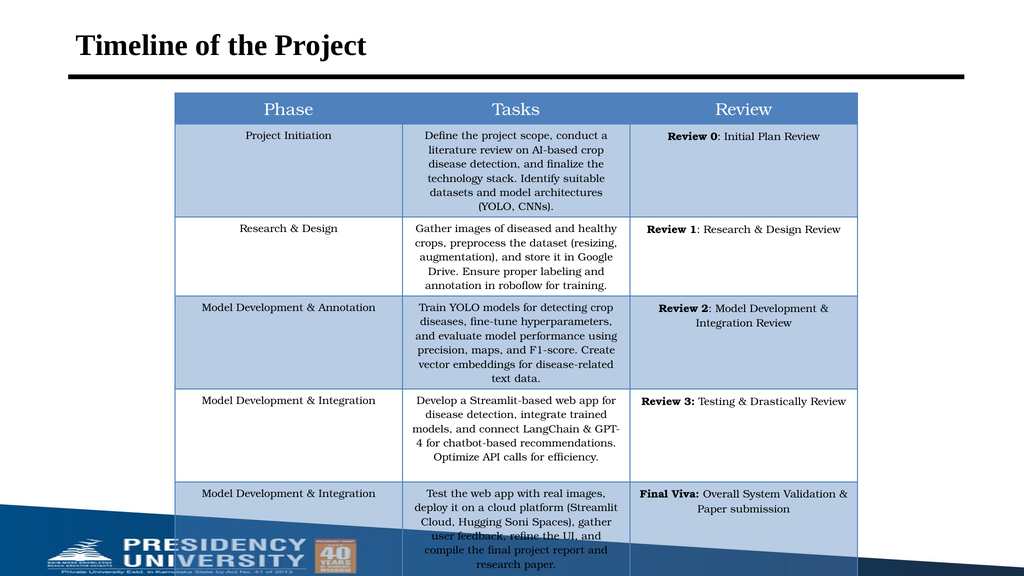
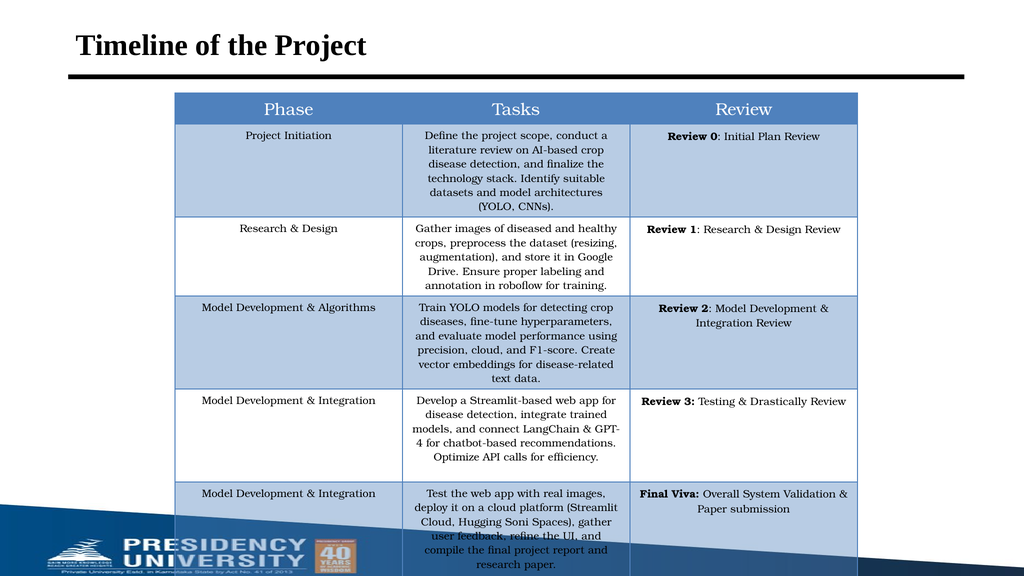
Annotation at (347, 308): Annotation -> Algorithms
precision maps: maps -> cloud
